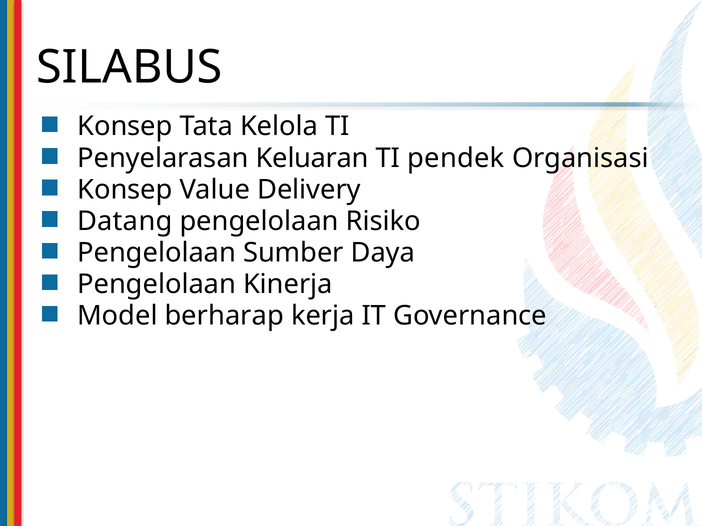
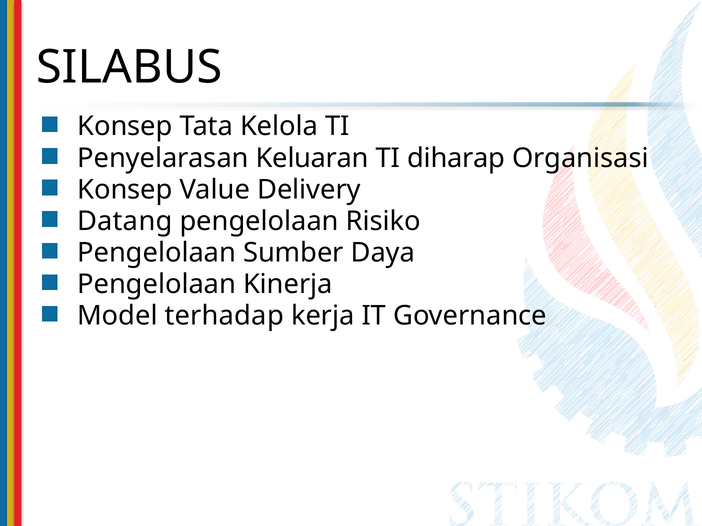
pendek: pendek -> diharap
berharap: berharap -> terhadap
